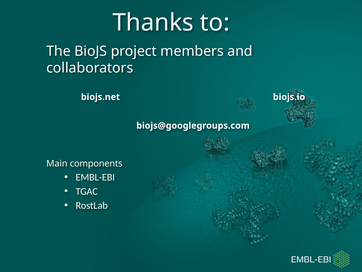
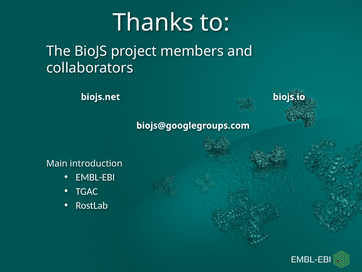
components: components -> introduction
